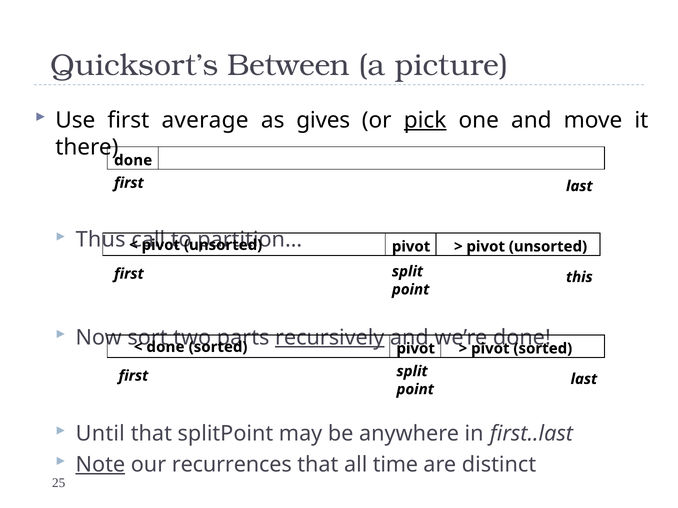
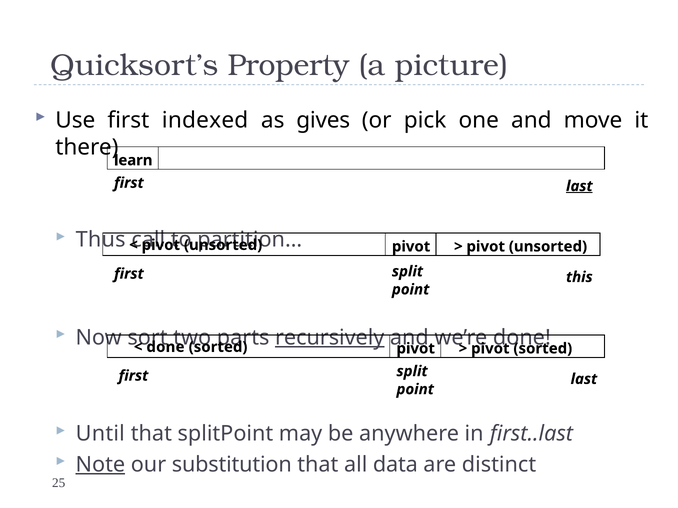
Between: Between -> Property
average: average -> indexed
pick underline: present -> none
done at (133, 160): done -> learn
last at (579, 186) underline: none -> present
recurrences: recurrences -> substitution
time: time -> data
